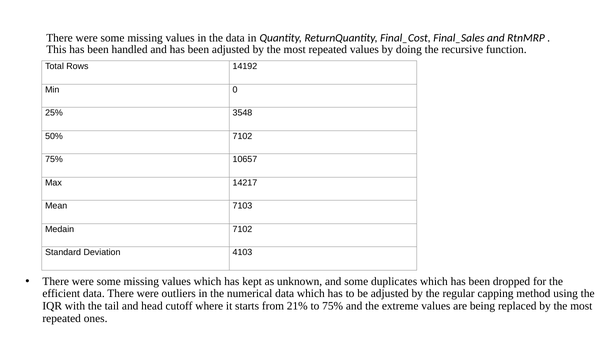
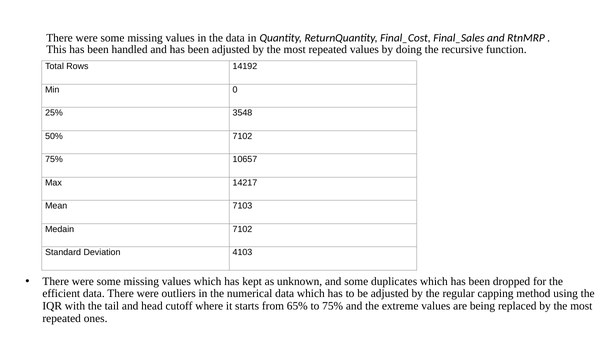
21%: 21% -> 65%
